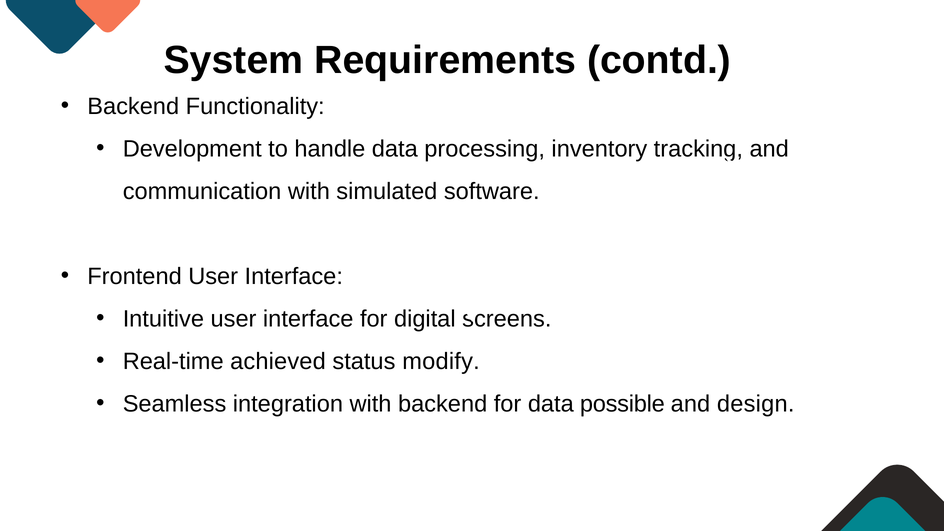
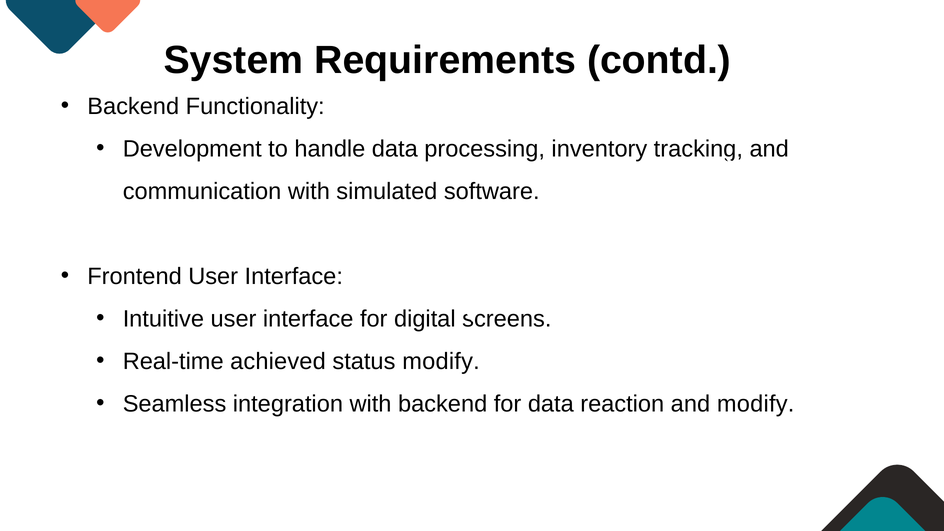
possible: possible -> reaction
and design: design -> modify
